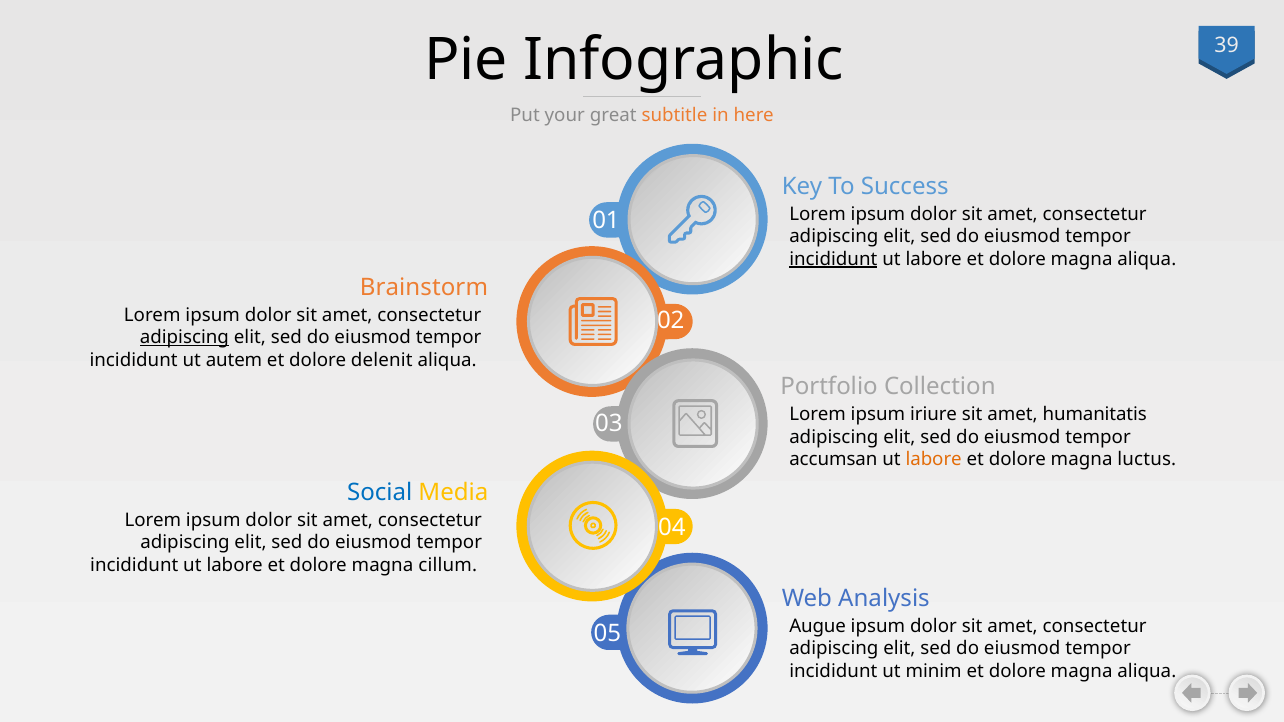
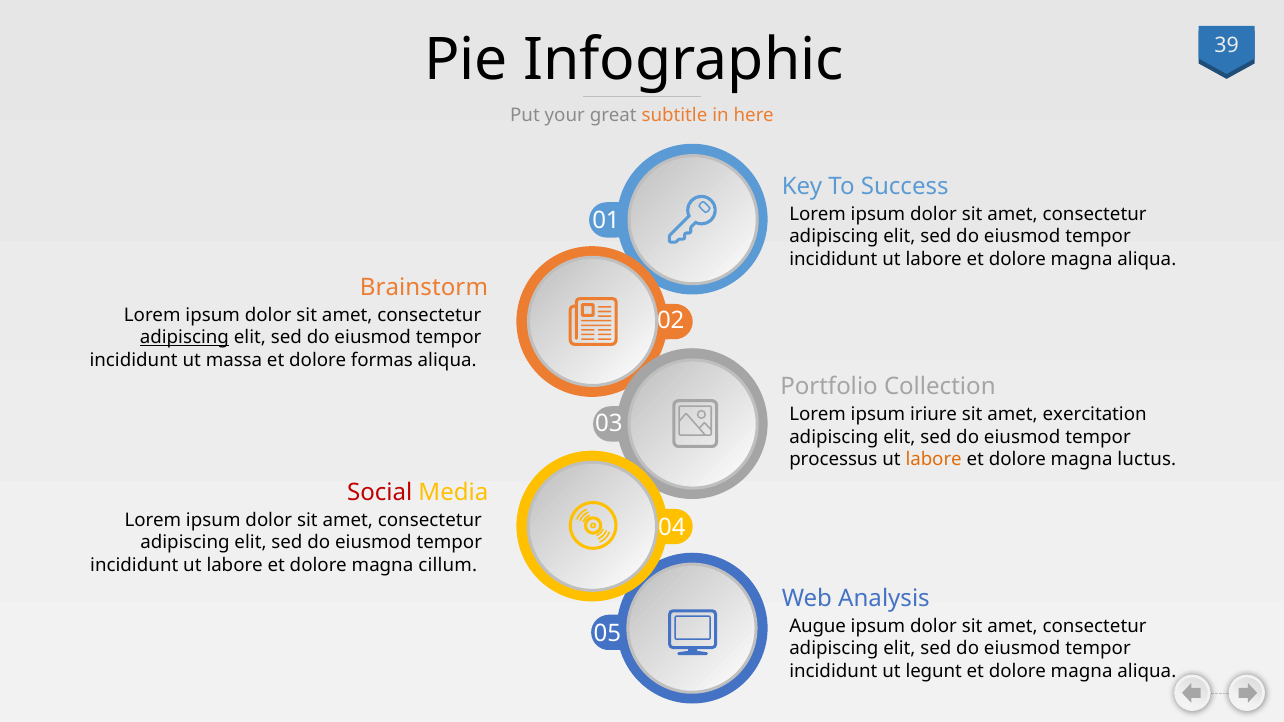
incididunt at (833, 259) underline: present -> none
autem: autem -> massa
delenit: delenit -> formas
humanitatis: humanitatis -> exercitation
accumsan: accumsan -> processus
Social colour: blue -> red
minim: minim -> legunt
